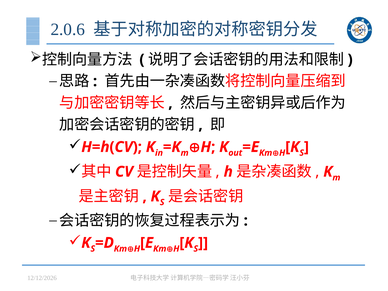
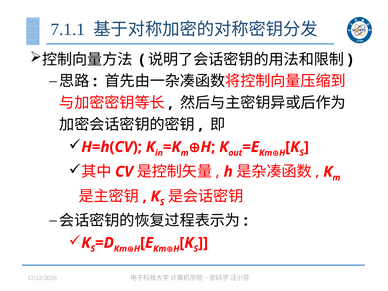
2.0.6: 2.0.6 -> 7.1.1
